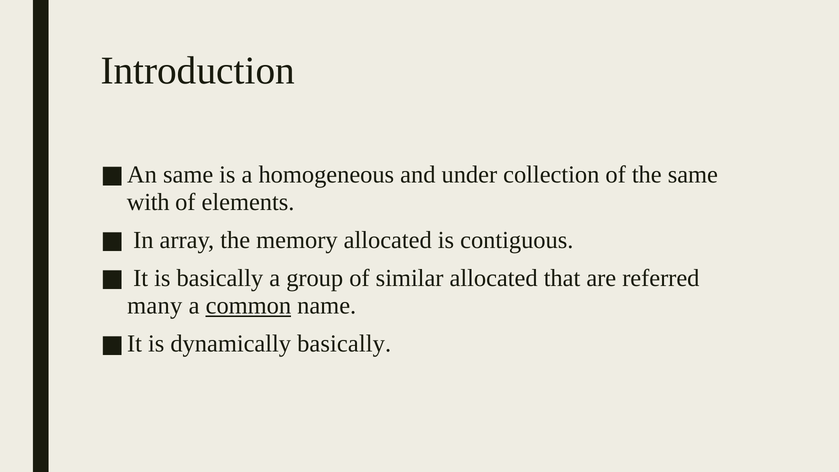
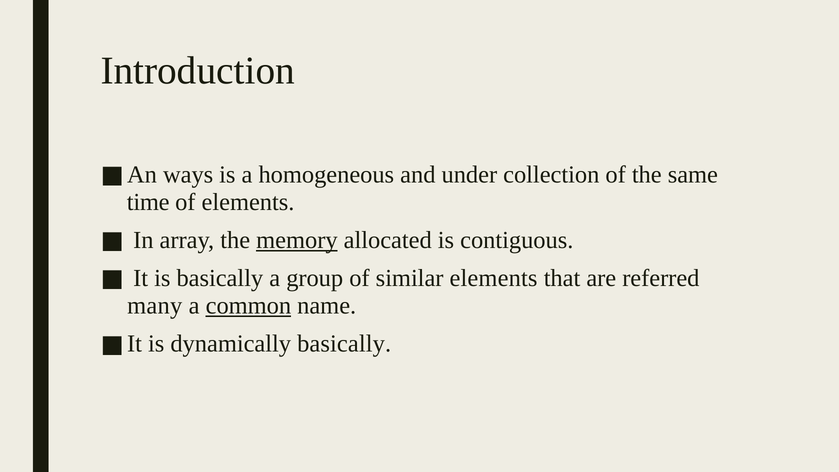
same at (188, 174): same -> ways
with: with -> time
memory underline: none -> present
similar allocated: allocated -> elements
